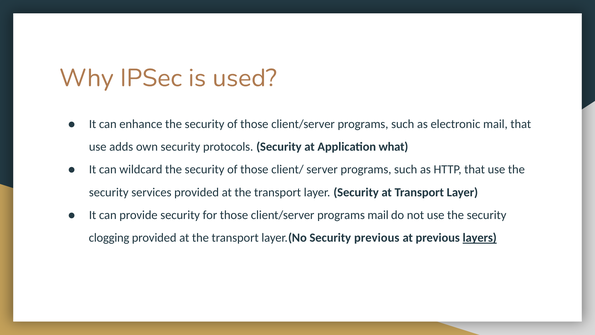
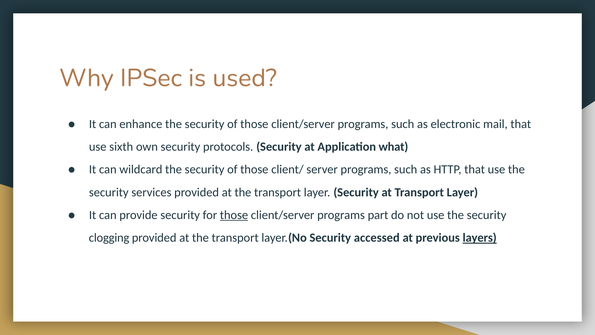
adds: adds -> sixth
those at (234, 215) underline: none -> present
programs mail: mail -> part
Security previous: previous -> accessed
